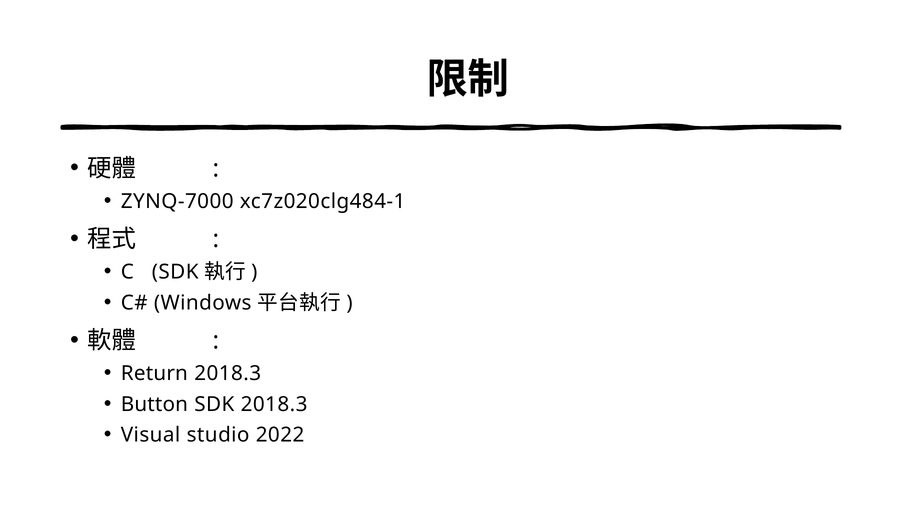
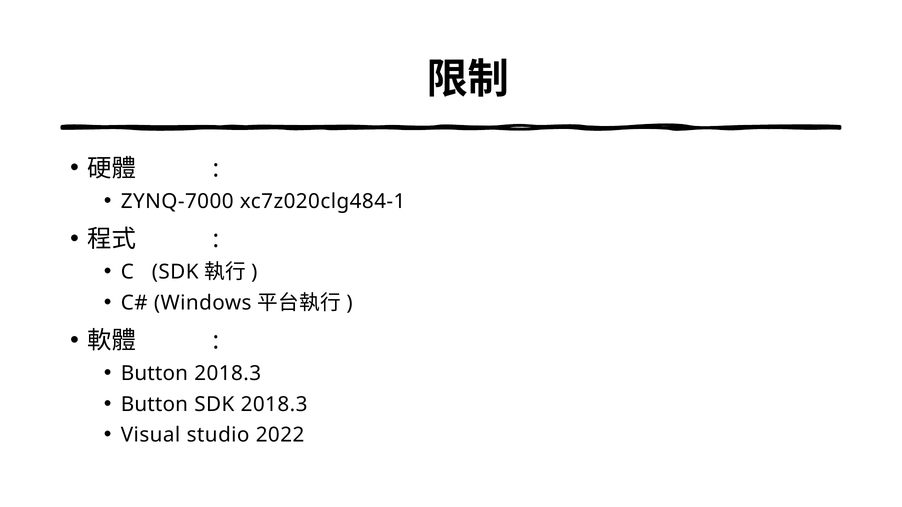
Return at (154, 374): Return -> Button
